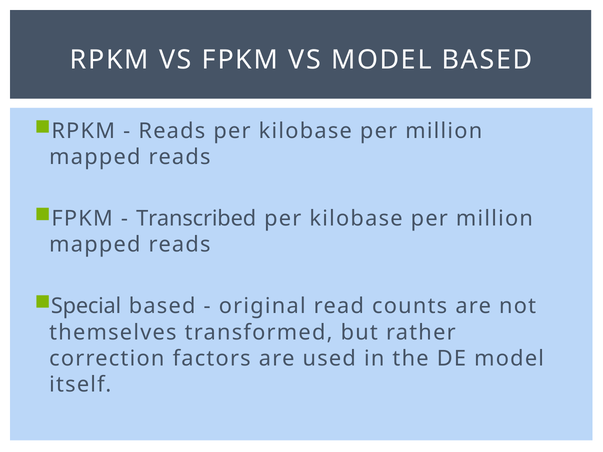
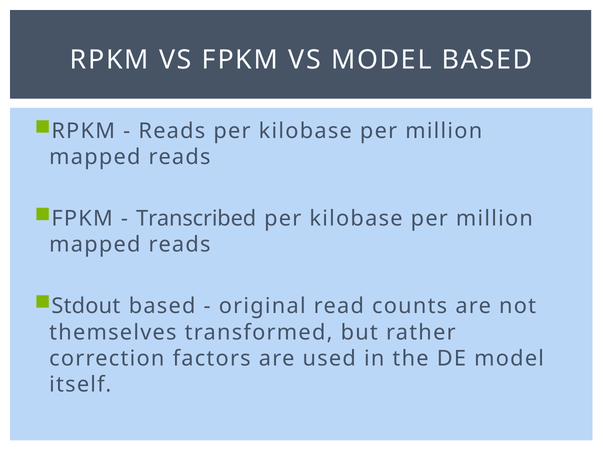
Special: Special -> Stdout
